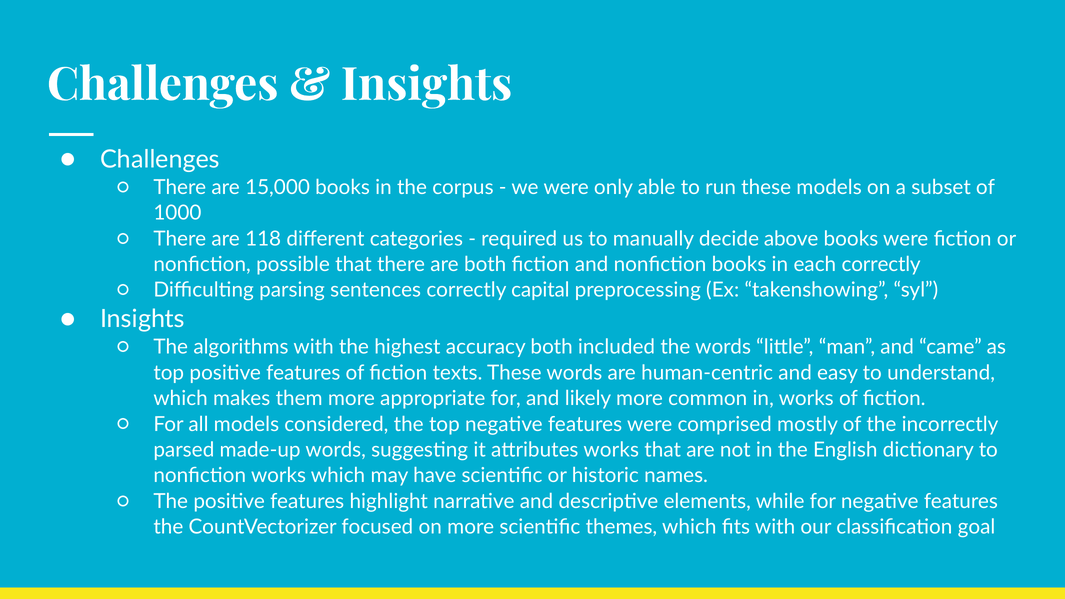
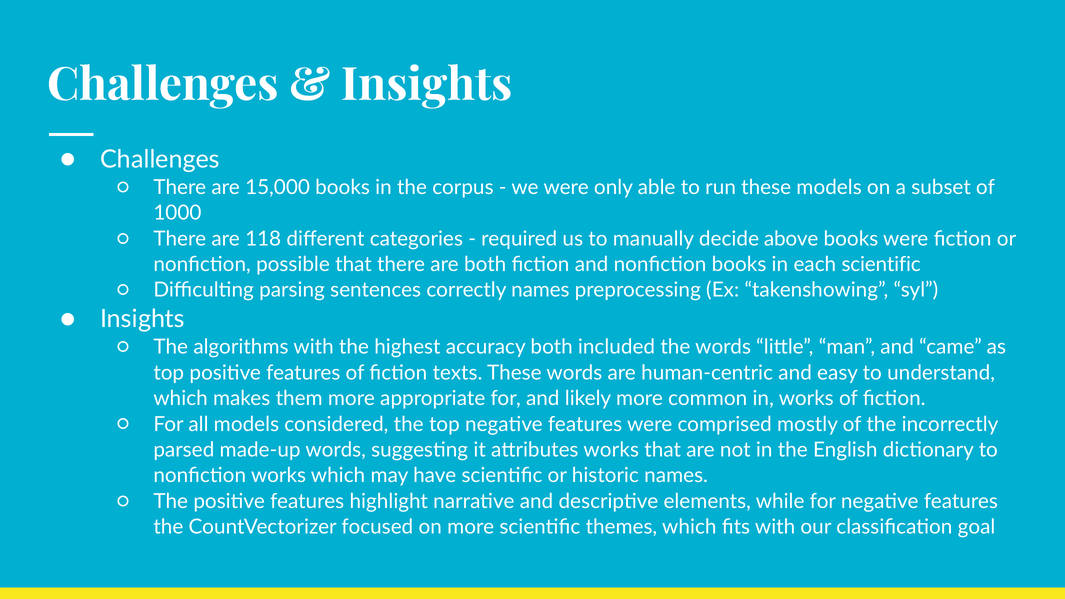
each correctly: correctly -> scientific
correctly capital: capital -> names
